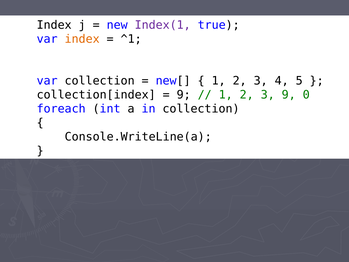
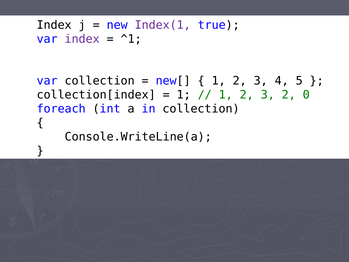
index at (82, 39) colour: orange -> purple
9 at (184, 95): 9 -> 1
3 9: 9 -> 2
